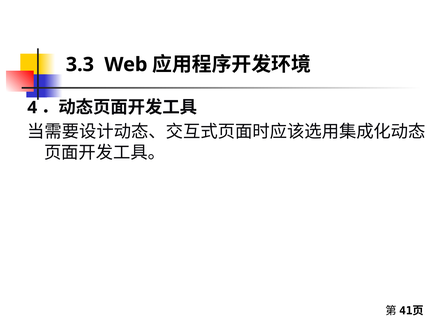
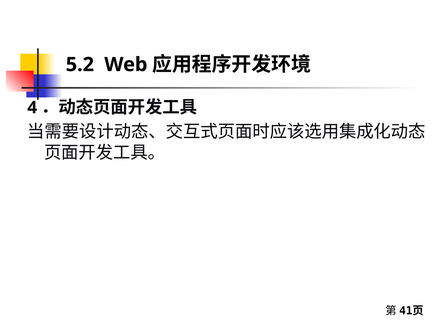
3.3: 3.3 -> 5.2
